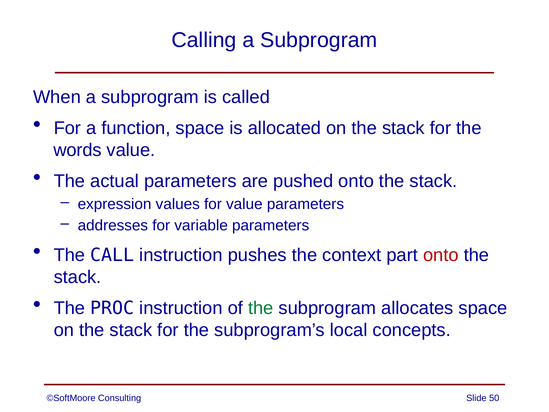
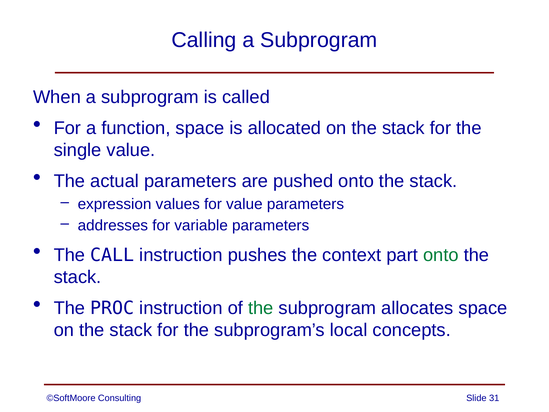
words: words -> single
onto at (441, 255) colour: red -> green
50: 50 -> 31
